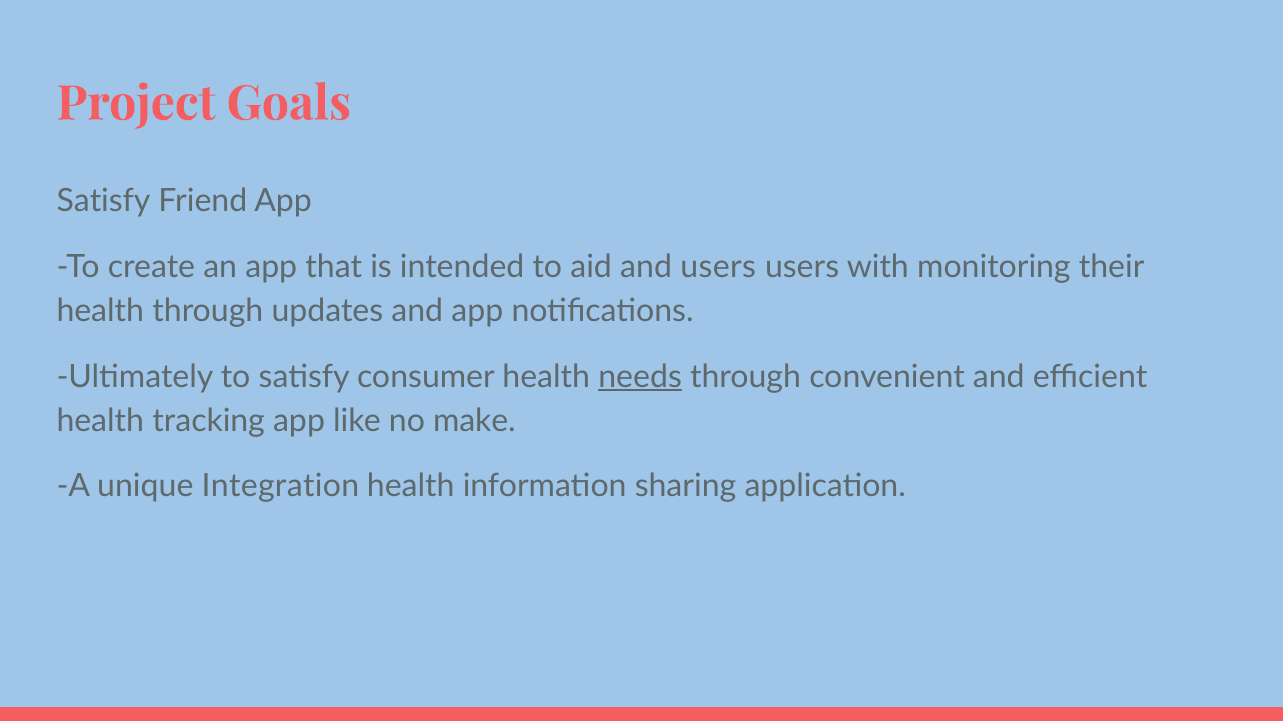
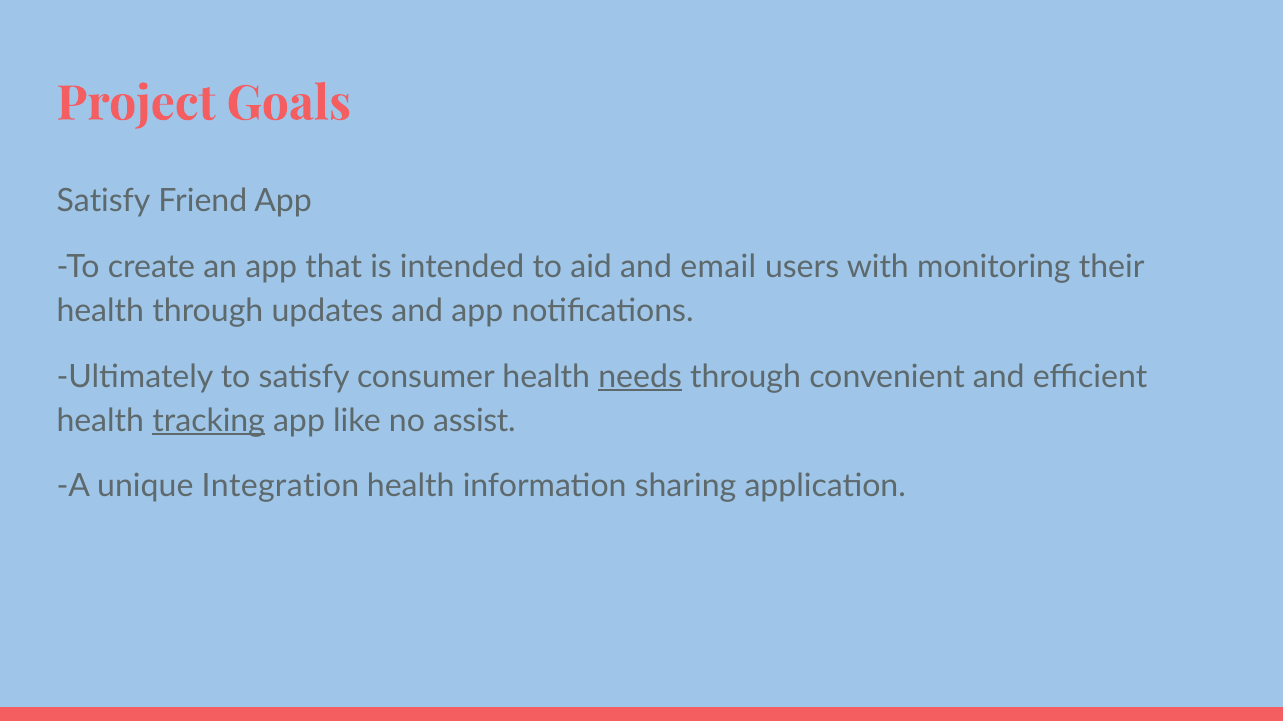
and users: users -> email
tracking underline: none -> present
make: make -> assist
